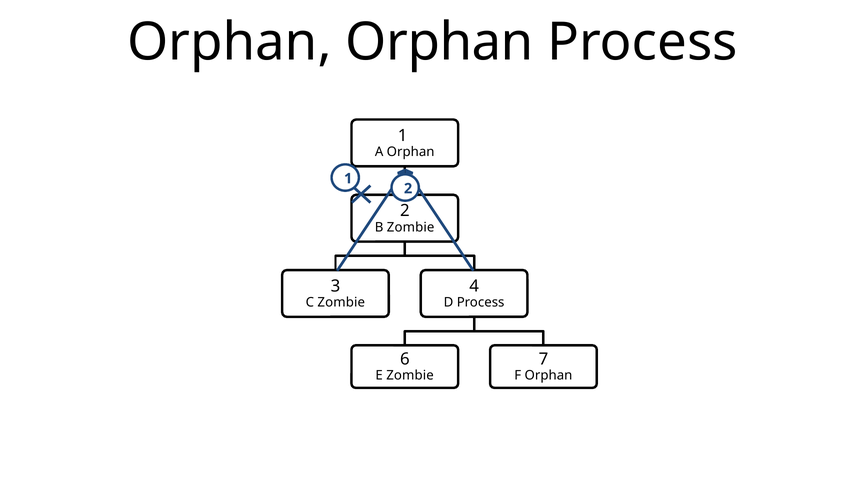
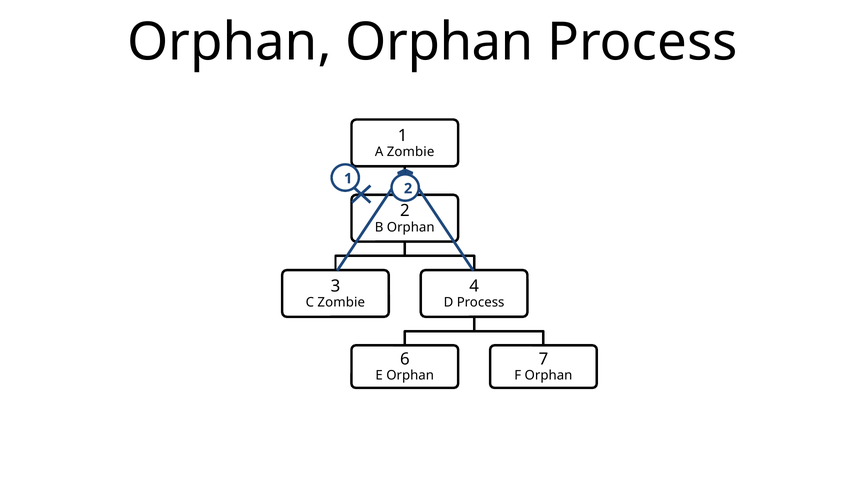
Orphan at (411, 152): Orphan -> Zombie
Zombie at (411, 227): Zombie -> Orphan
Zombie at (410, 375): Zombie -> Orphan
